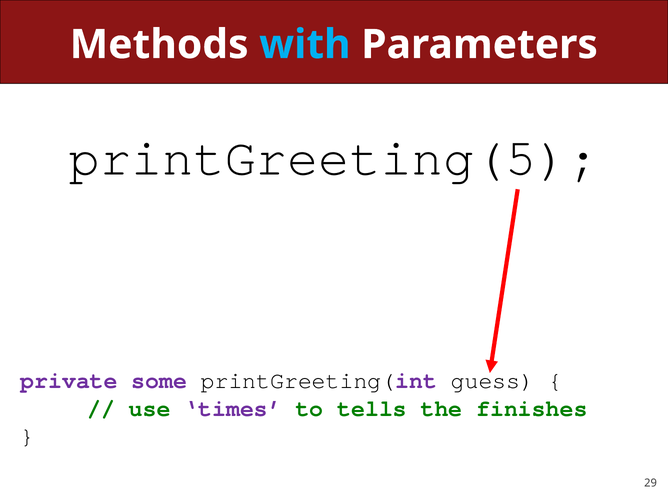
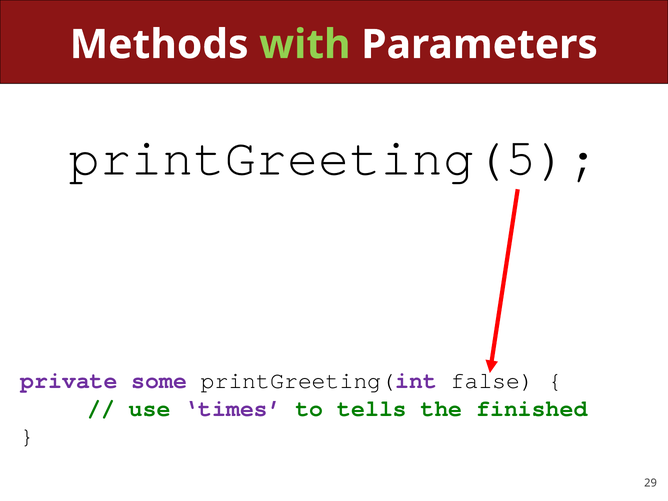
with colour: light blue -> light green
guess: guess -> false
finishes: finishes -> finished
